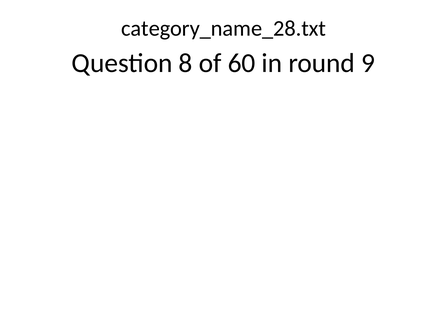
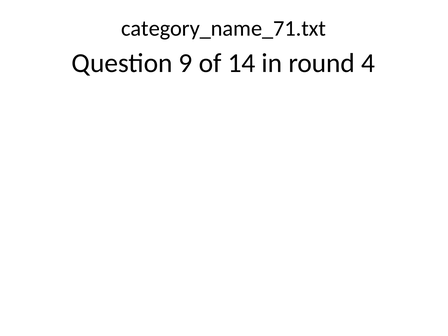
category_name_28.txt: category_name_28.txt -> category_name_71.txt
8: 8 -> 9
60: 60 -> 14
9: 9 -> 4
